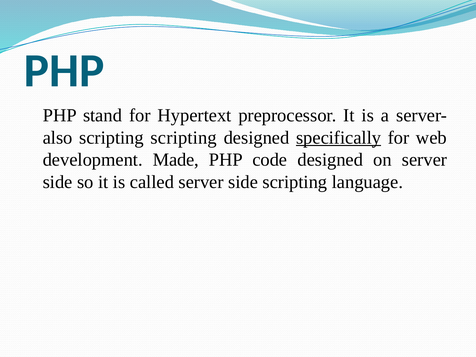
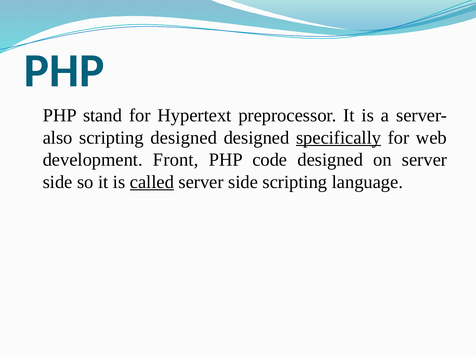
scripting scripting: scripting -> designed
Made: Made -> Front
called underline: none -> present
